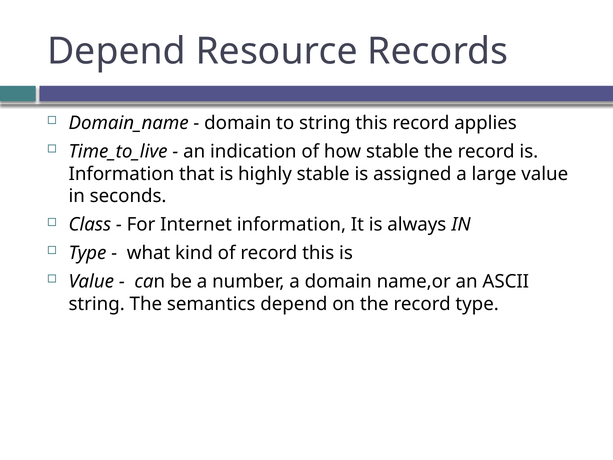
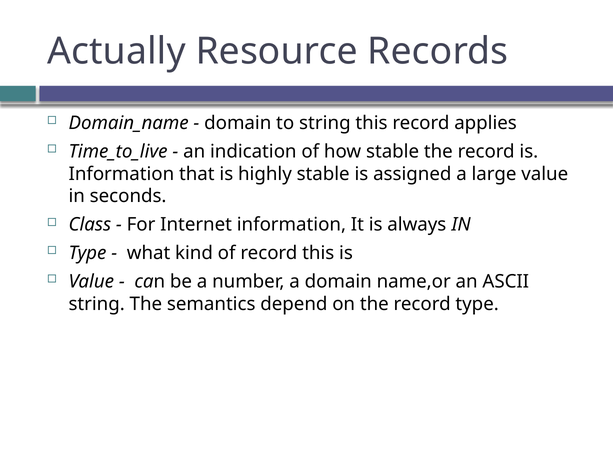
Depend at (116, 51): Depend -> Actually
